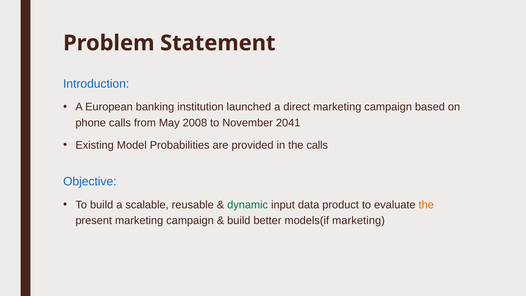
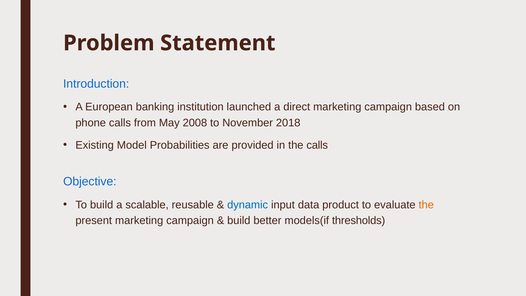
2041: 2041 -> 2018
dynamic colour: green -> blue
models(if marketing: marketing -> thresholds
